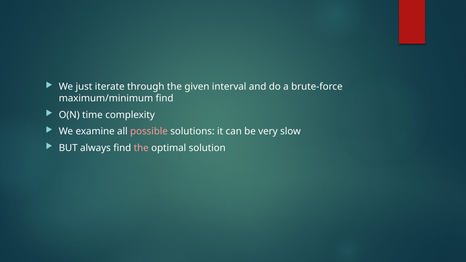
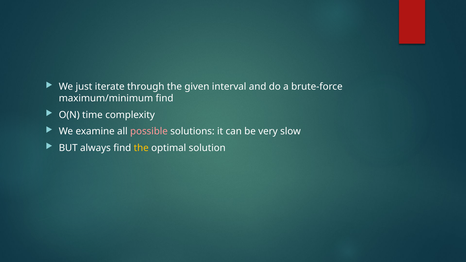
the at (141, 148) colour: pink -> yellow
